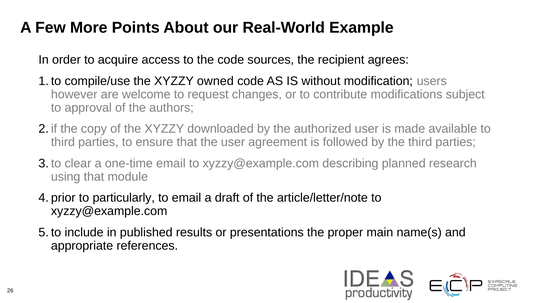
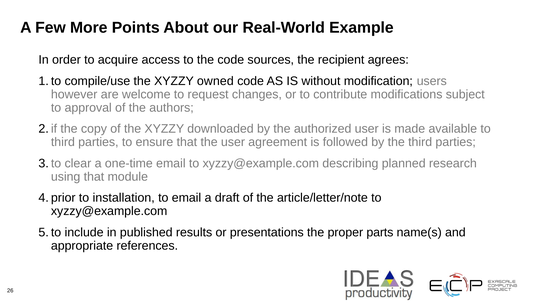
particularly: particularly -> installation
main: main -> parts
